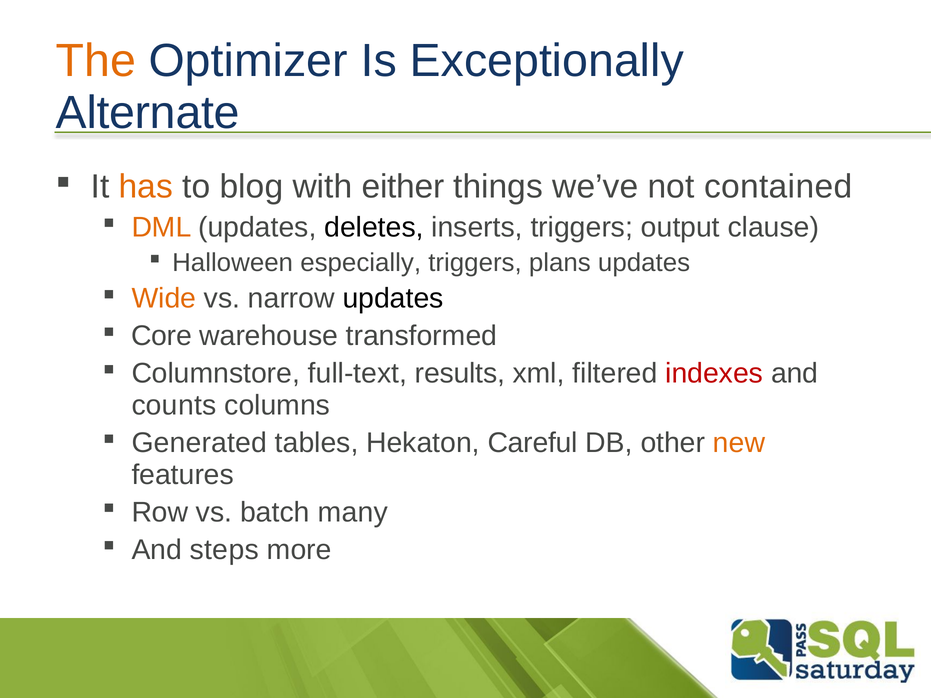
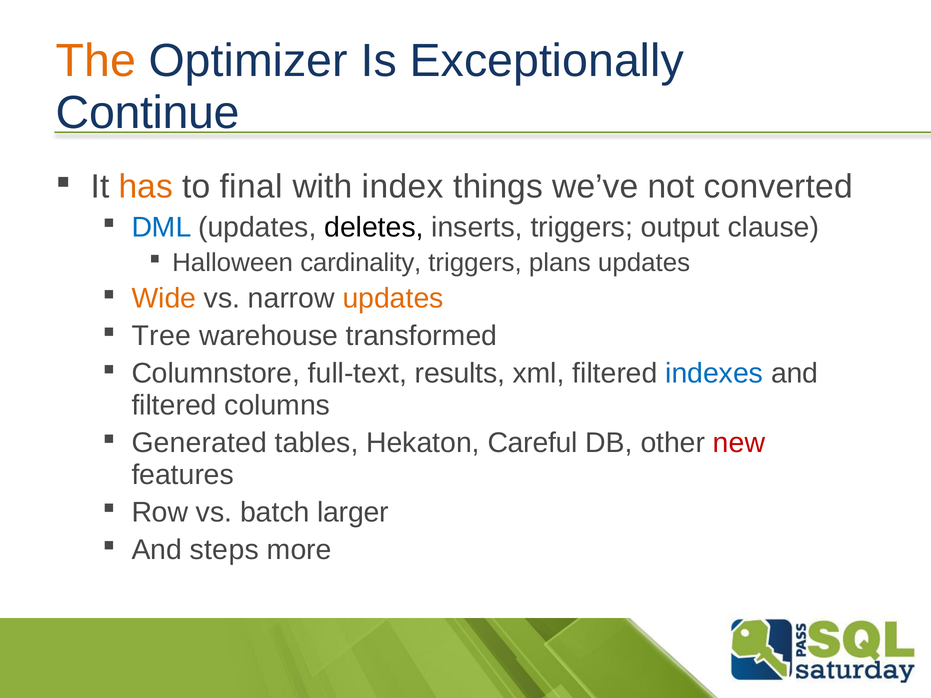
Alternate: Alternate -> Continue
blog: blog -> final
either: either -> index
contained: contained -> converted
DML colour: orange -> blue
especially: especially -> cardinality
updates at (393, 299) colour: black -> orange
Core: Core -> Tree
indexes colour: red -> blue
counts at (174, 406): counts -> filtered
new colour: orange -> red
many: many -> larger
